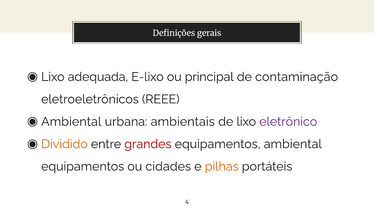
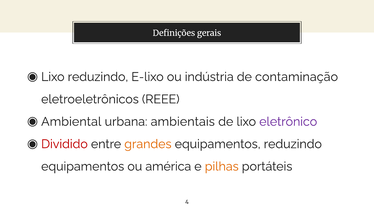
Lixo adequada: adequada -> reduzindo
principal: principal -> indústria
Dividido colour: orange -> red
grandes colour: red -> orange
equipamentos ambiental: ambiental -> reduzindo
cidades: cidades -> américa
